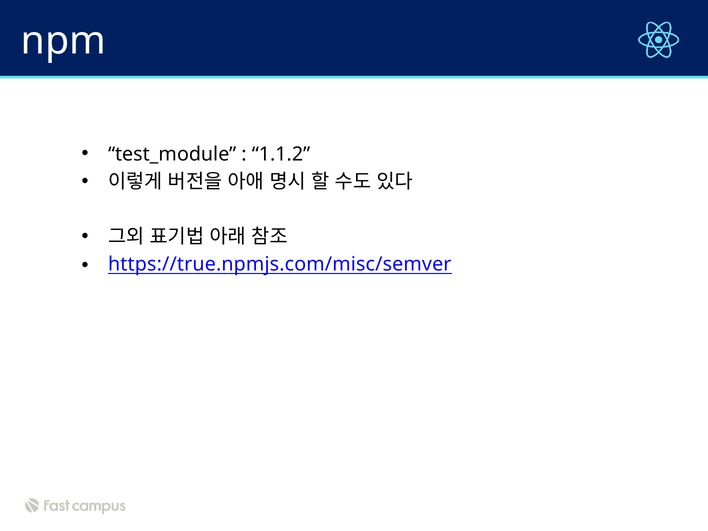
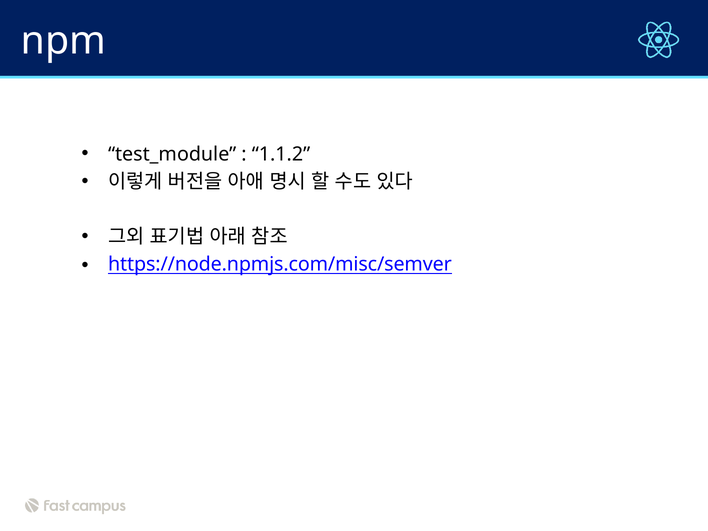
https://true.npmjs.com/misc/semver: https://true.npmjs.com/misc/semver -> https://node.npmjs.com/misc/semver
